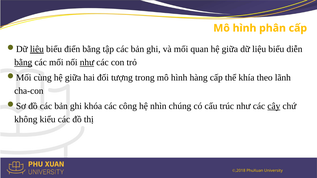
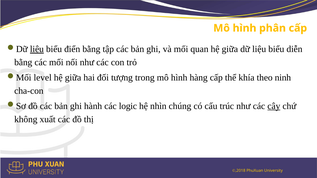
bằng at (23, 63) underline: present -> none
như at (87, 63) underline: present -> none
cùng: cùng -> level
lãnh: lãnh -> ninh
khóa: khóa -> hành
công: công -> logic
kiểu: kiểu -> xuất
